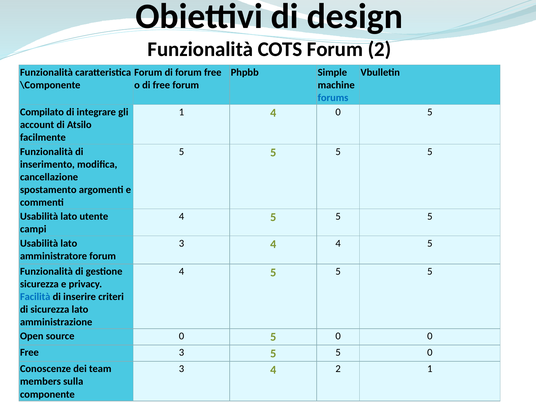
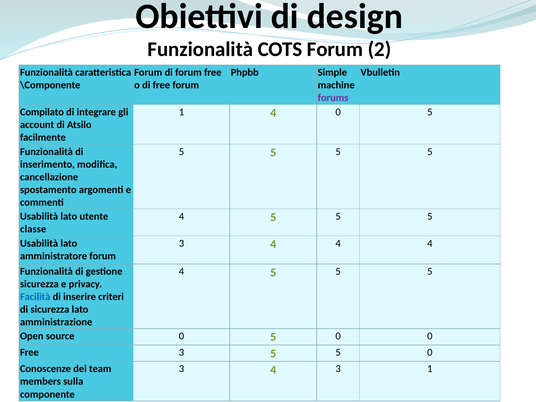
forums colour: blue -> purple
campi: campi -> classe
4 4 5: 5 -> 4
4 2: 2 -> 3
